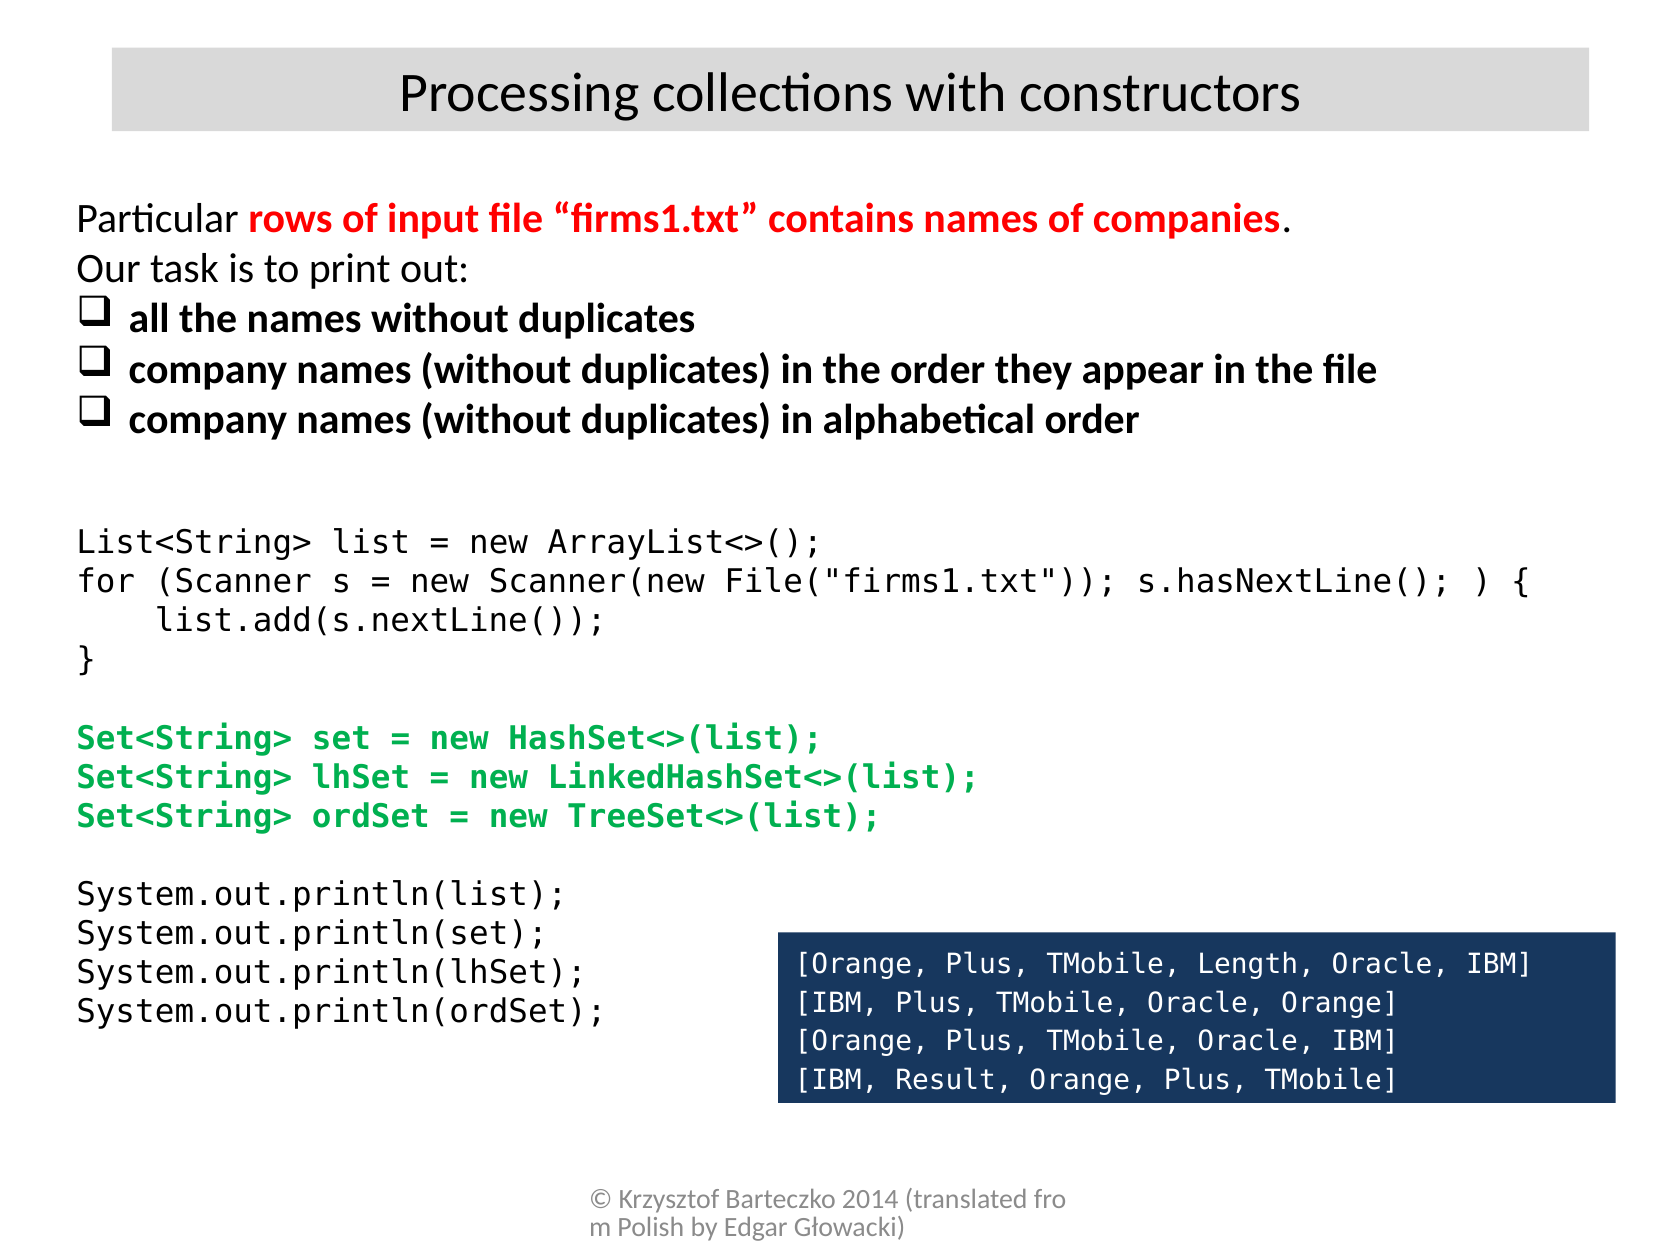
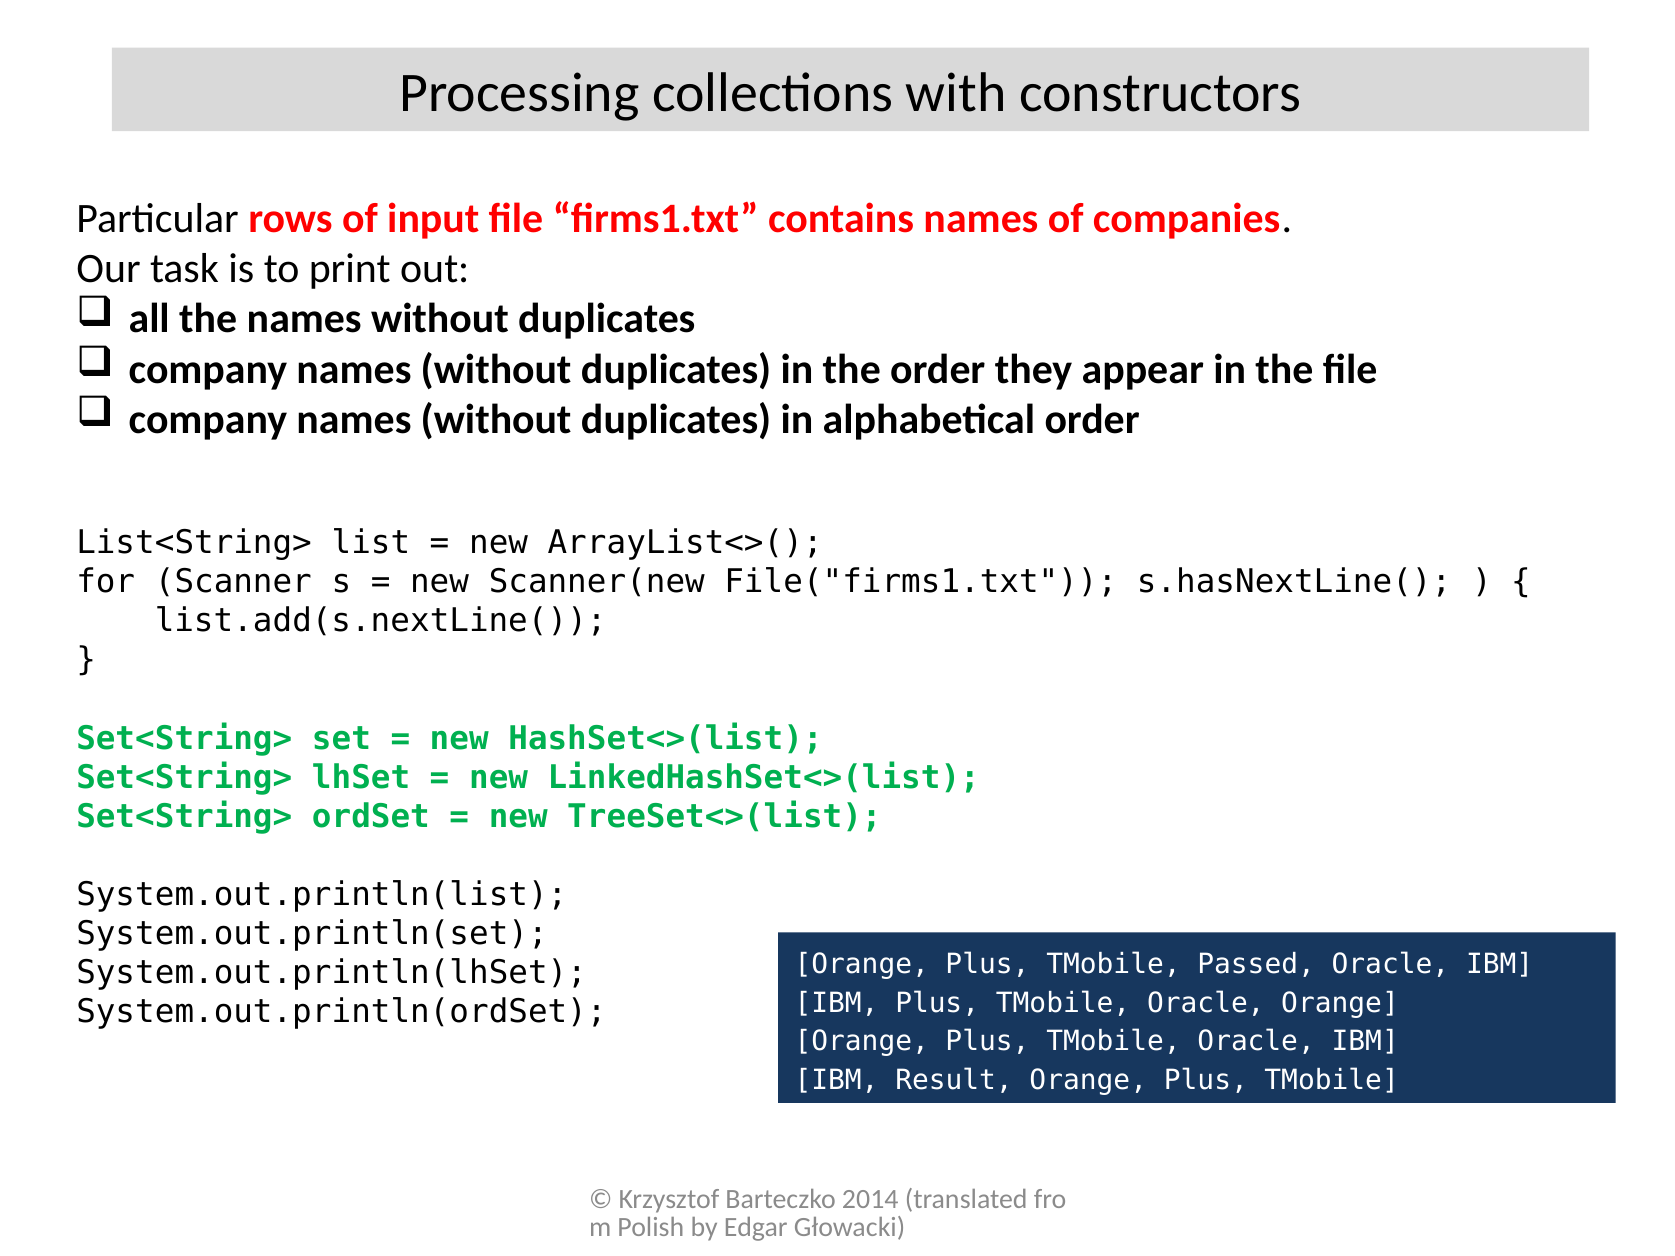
Length: Length -> Passed
